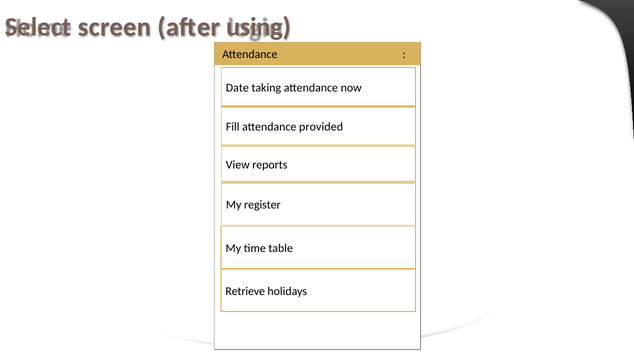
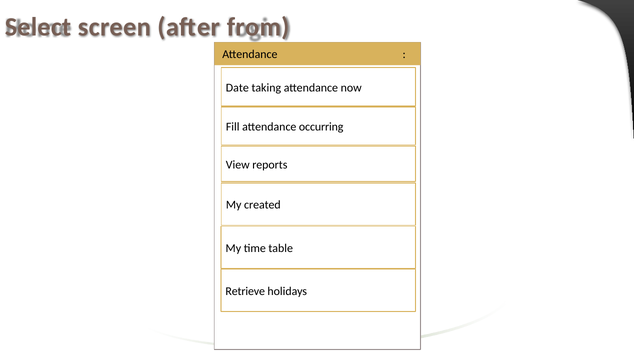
using: using -> from
provided: provided -> occurring
register: register -> created
